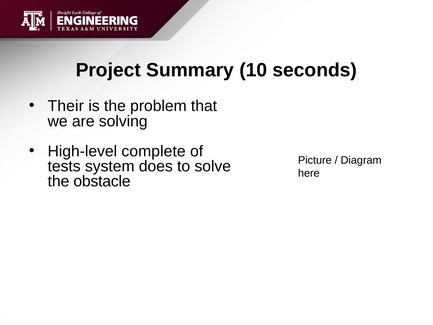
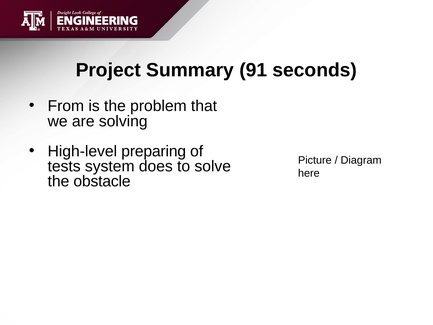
10: 10 -> 91
Their: Their -> From
complete: complete -> preparing
